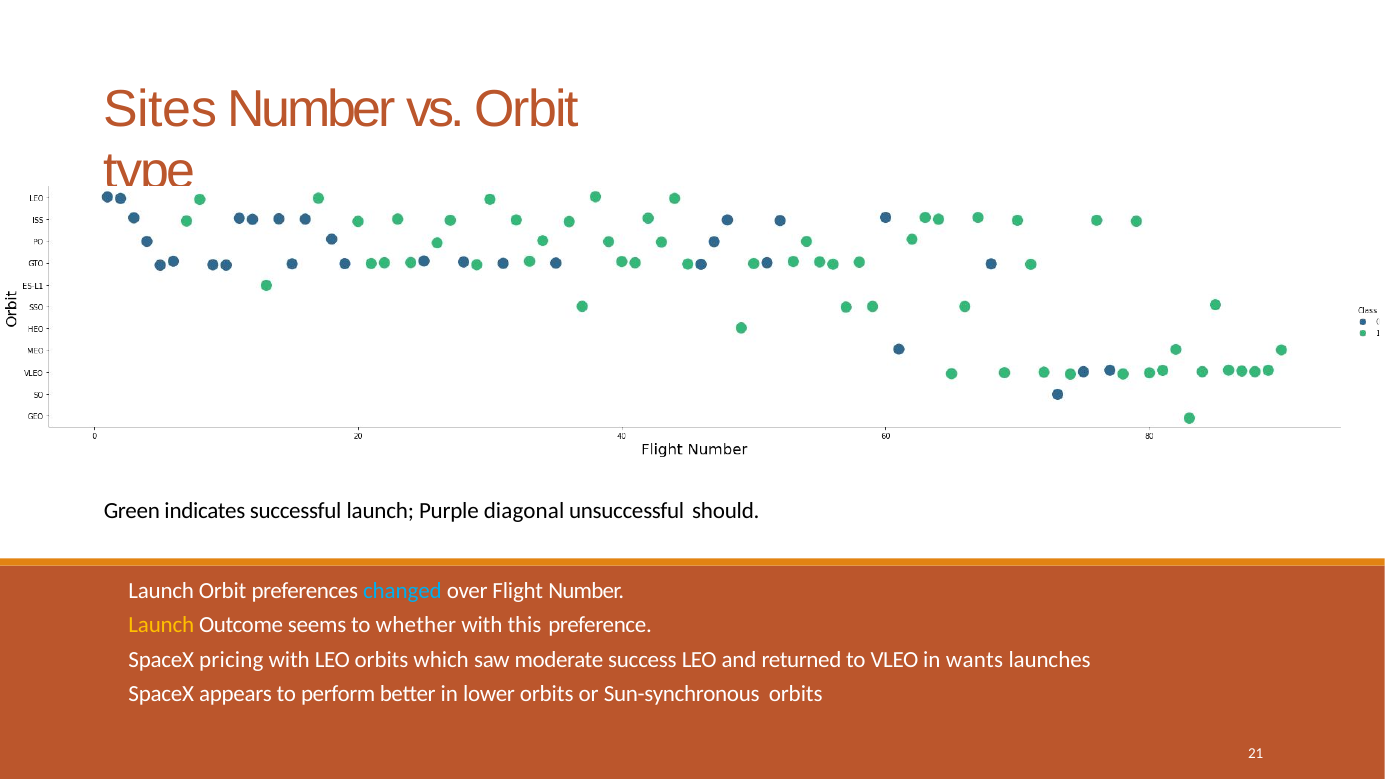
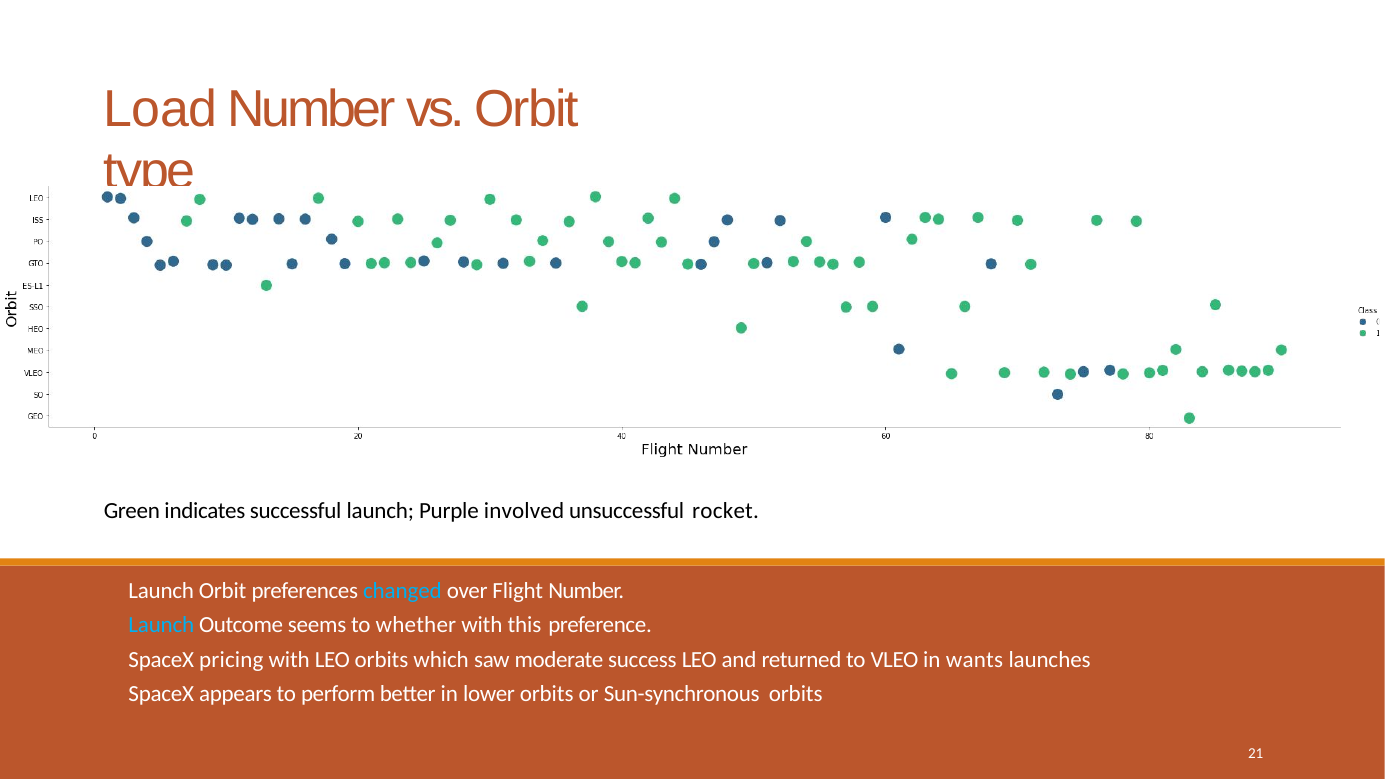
Sites: Sites -> Load
diagonal: diagonal -> involved
should: should -> rocket
Launch at (161, 625) colour: yellow -> light blue
